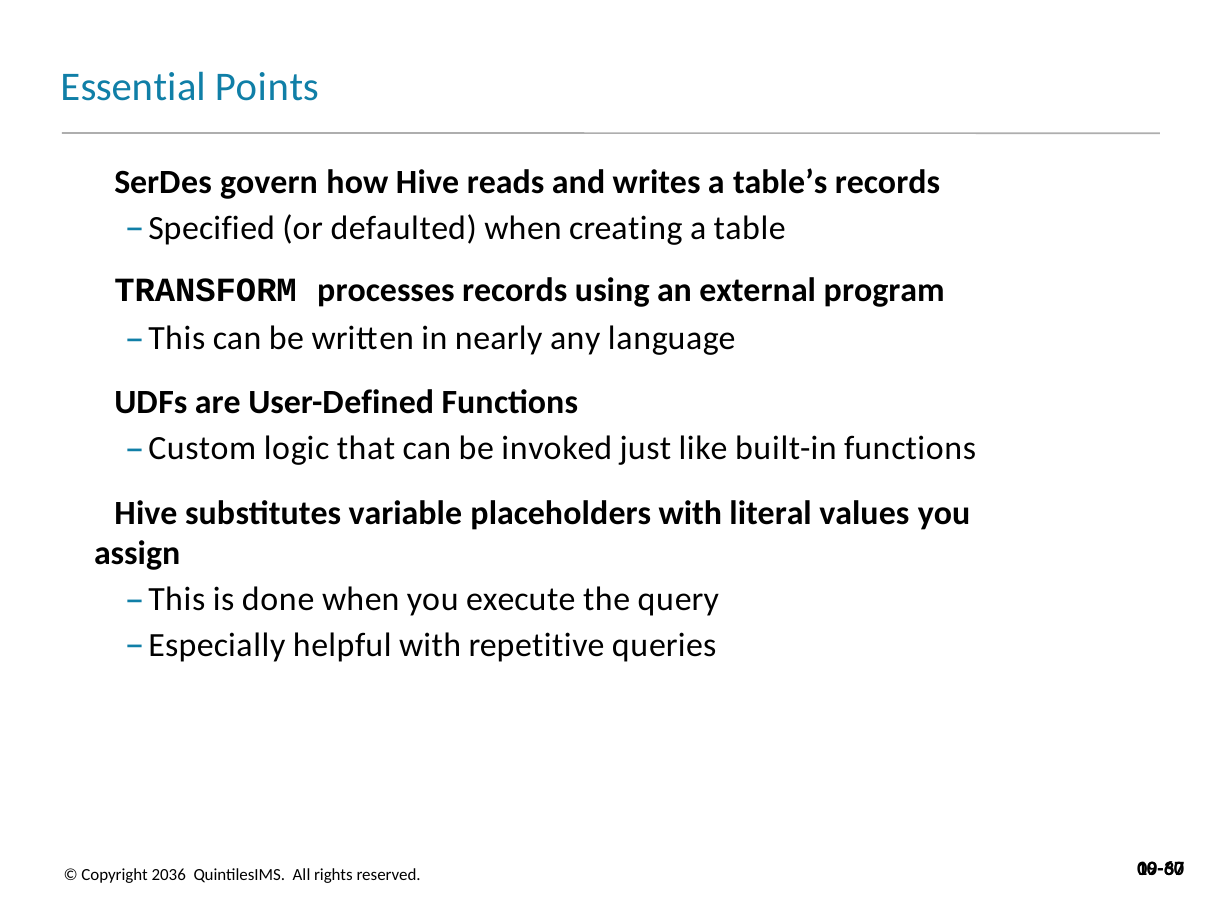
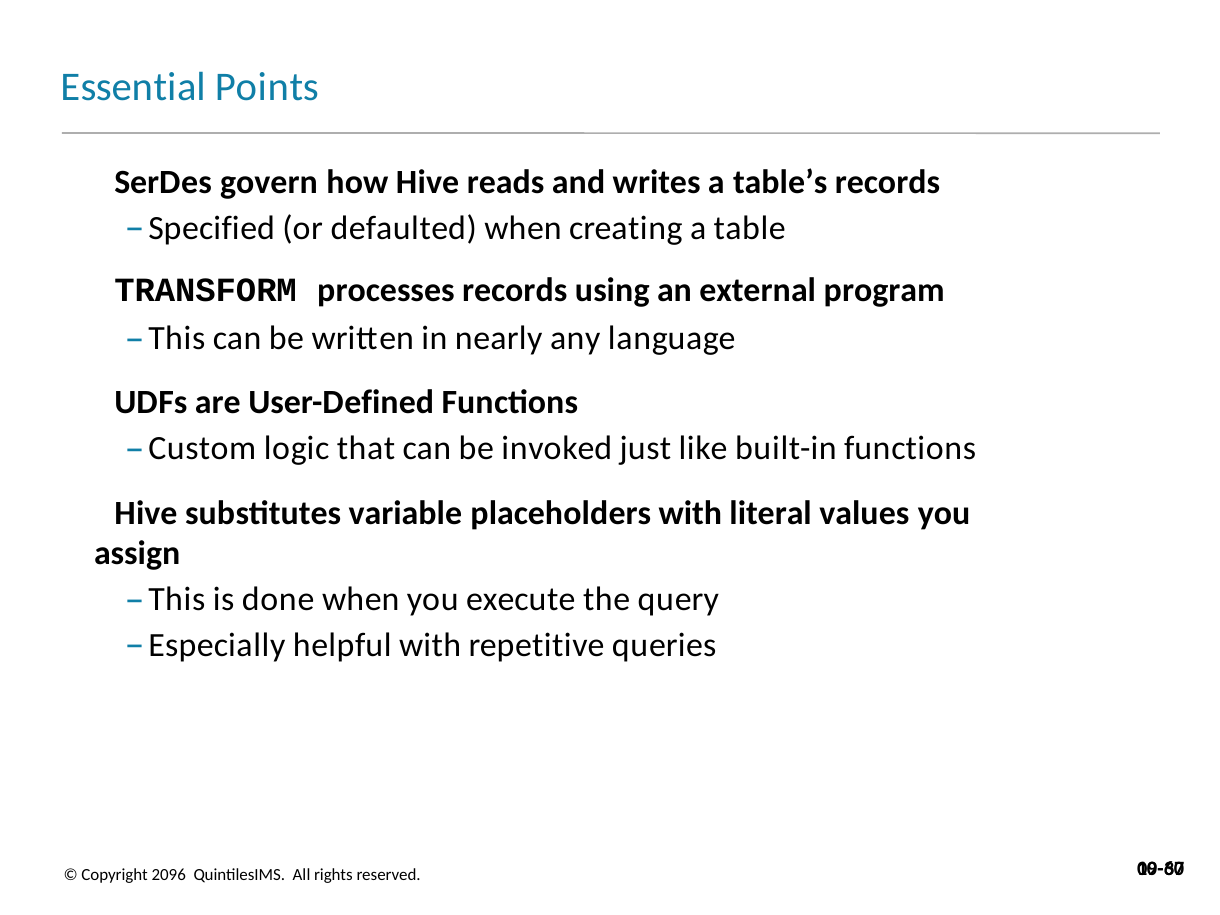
2036: 2036 -> 2096
